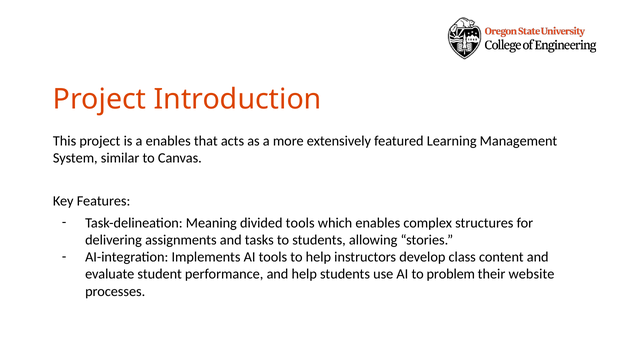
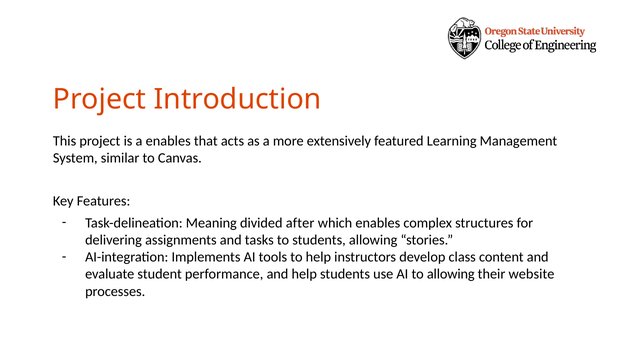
divided tools: tools -> after
to problem: problem -> allowing
